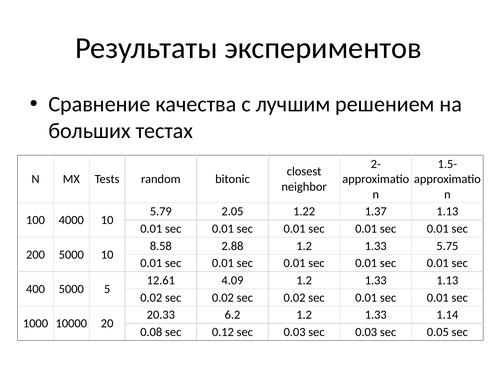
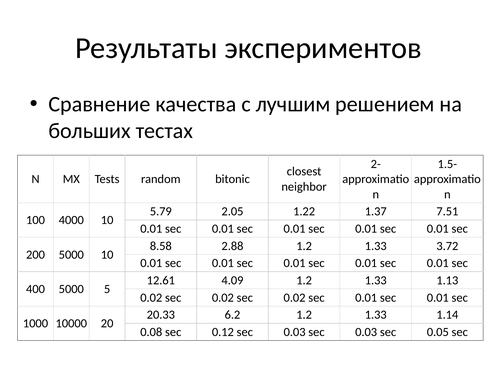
1.37 1.13: 1.13 -> 7.51
5.75: 5.75 -> 3.72
